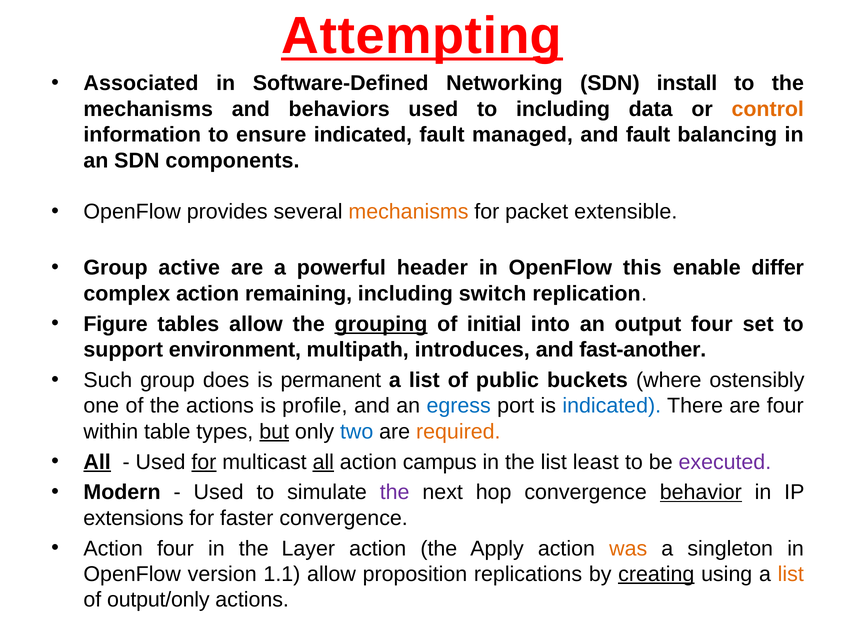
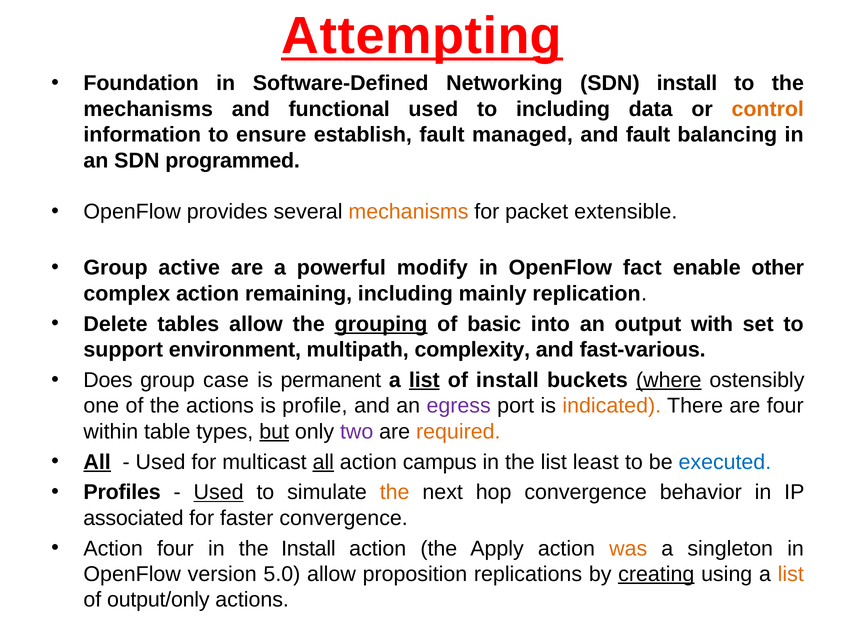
Associated: Associated -> Foundation
behaviors: behaviors -> functional
ensure indicated: indicated -> establish
components: components -> programmed
header: header -> modify
this: this -> fact
differ: differ -> other
switch: switch -> mainly
Figure: Figure -> Delete
initial: initial -> basic
output four: four -> with
introduces: introduces -> complexity
fast-another: fast-another -> fast-various
Such: Such -> Does
does: does -> case
list at (424, 380) underline: none -> present
of public: public -> install
where underline: none -> present
egress colour: blue -> purple
indicated at (612, 406) colour: blue -> orange
two colour: blue -> purple
for at (204, 462) underline: present -> none
executed colour: purple -> blue
Modern: Modern -> Profiles
Used at (219, 492) underline: none -> present
the at (395, 492) colour: purple -> orange
behavior underline: present -> none
extensions: extensions -> associated
the Layer: Layer -> Install
1.1: 1.1 -> 5.0
